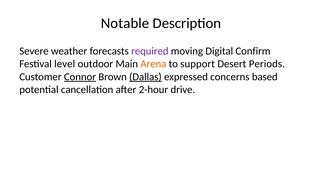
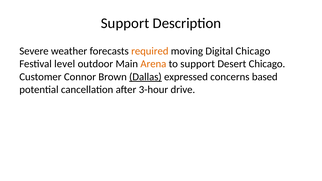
Notable at (125, 23): Notable -> Support
required colour: purple -> orange
Digital Confirm: Confirm -> Chicago
Desert Periods: Periods -> Chicago
Connor underline: present -> none
2-hour: 2-hour -> 3-hour
